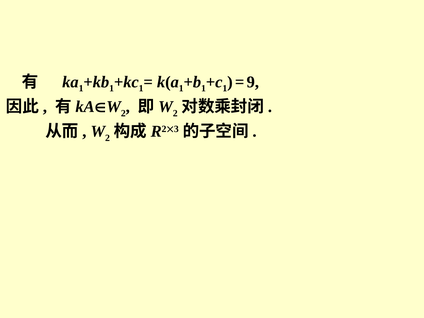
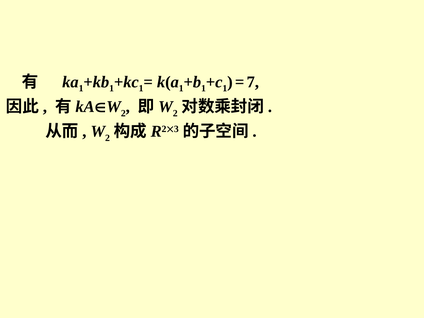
9: 9 -> 7
